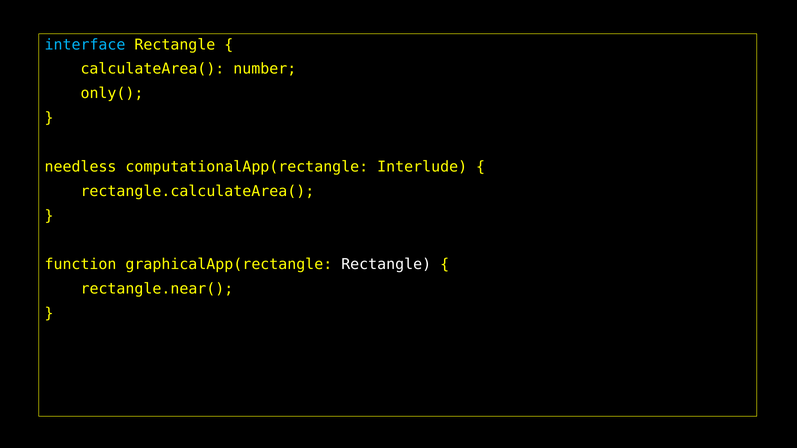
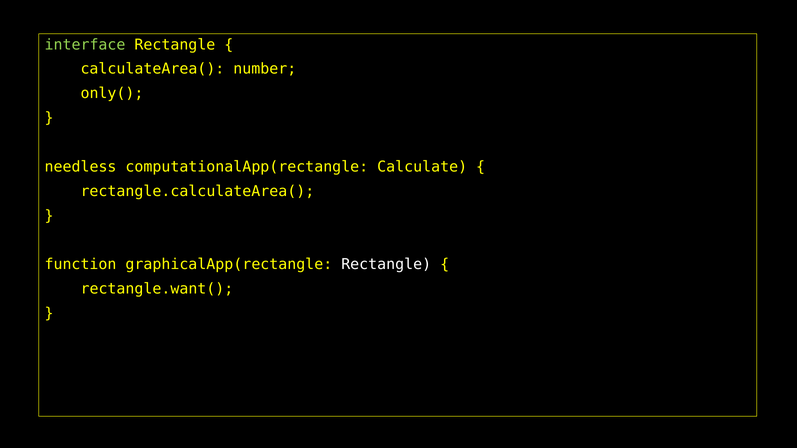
interface colour: light blue -> light green
Interlude: Interlude -> Calculate
rectangle.near(: rectangle.near( -> rectangle.want(
